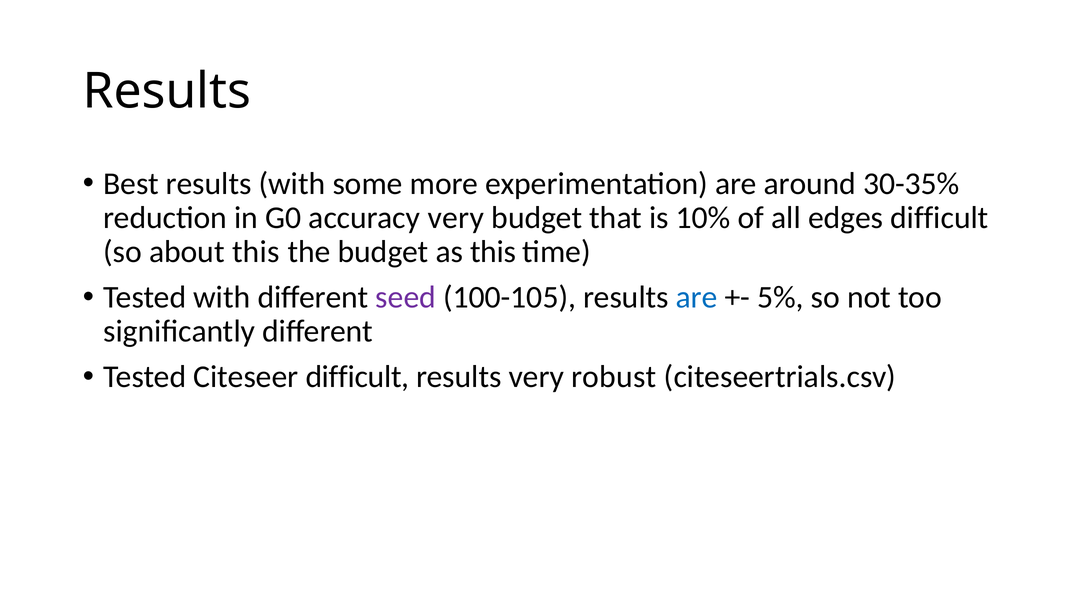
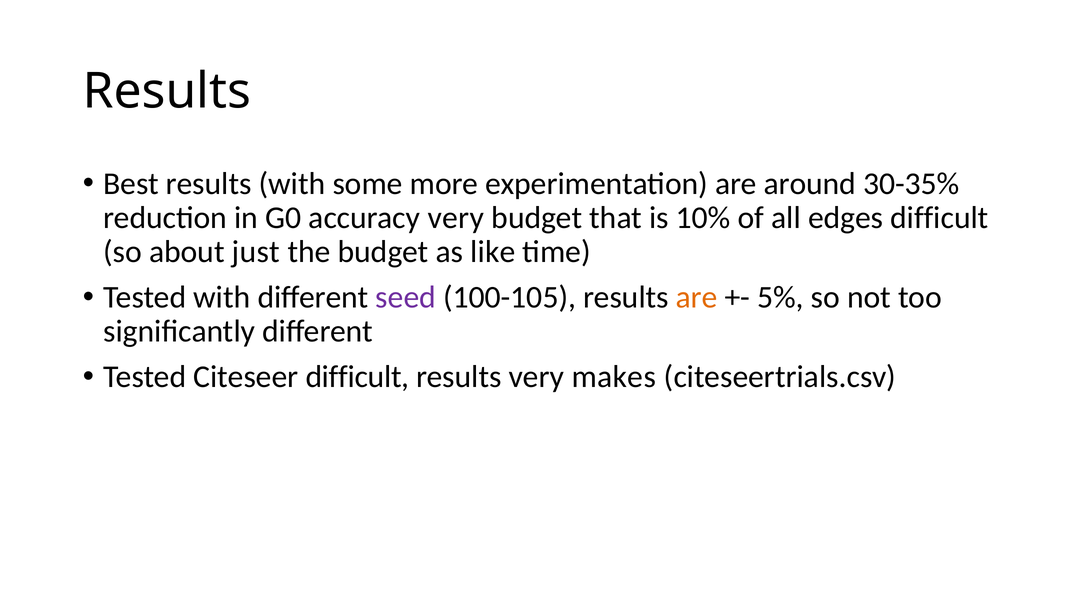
about this: this -> just
as this: this -> like
are at (697, 298) colour: blue -> orange
robust: robust -> makes
